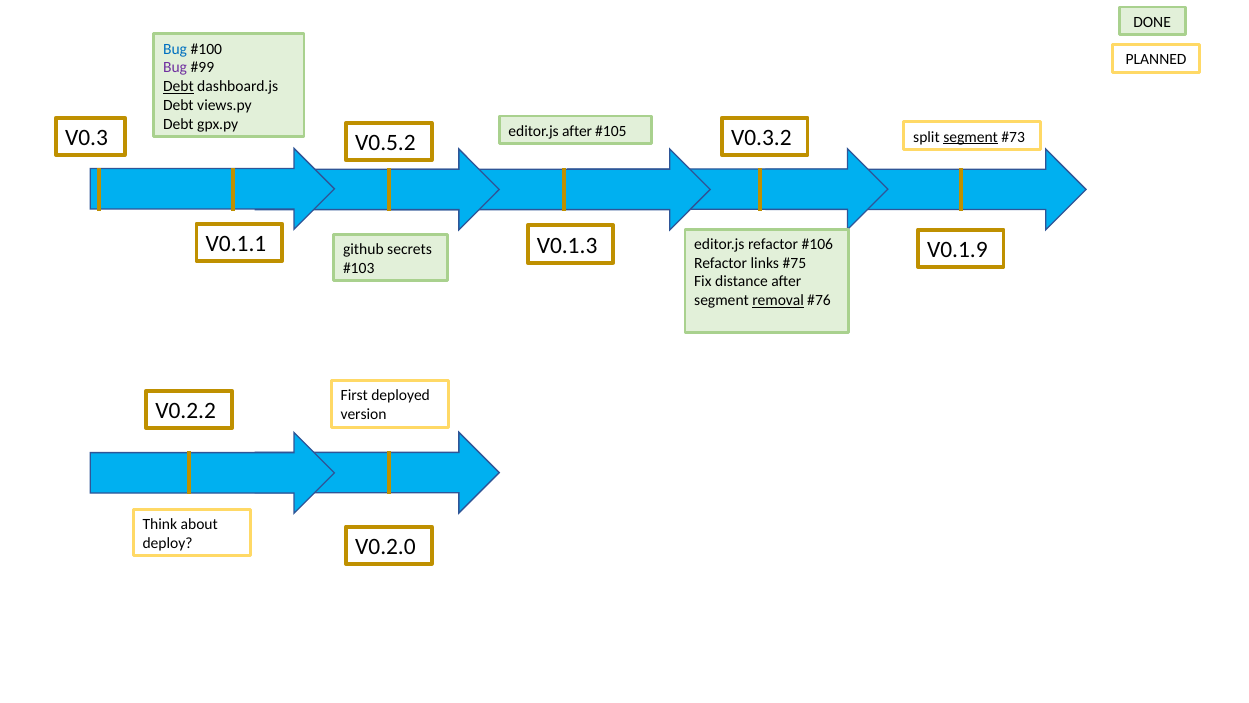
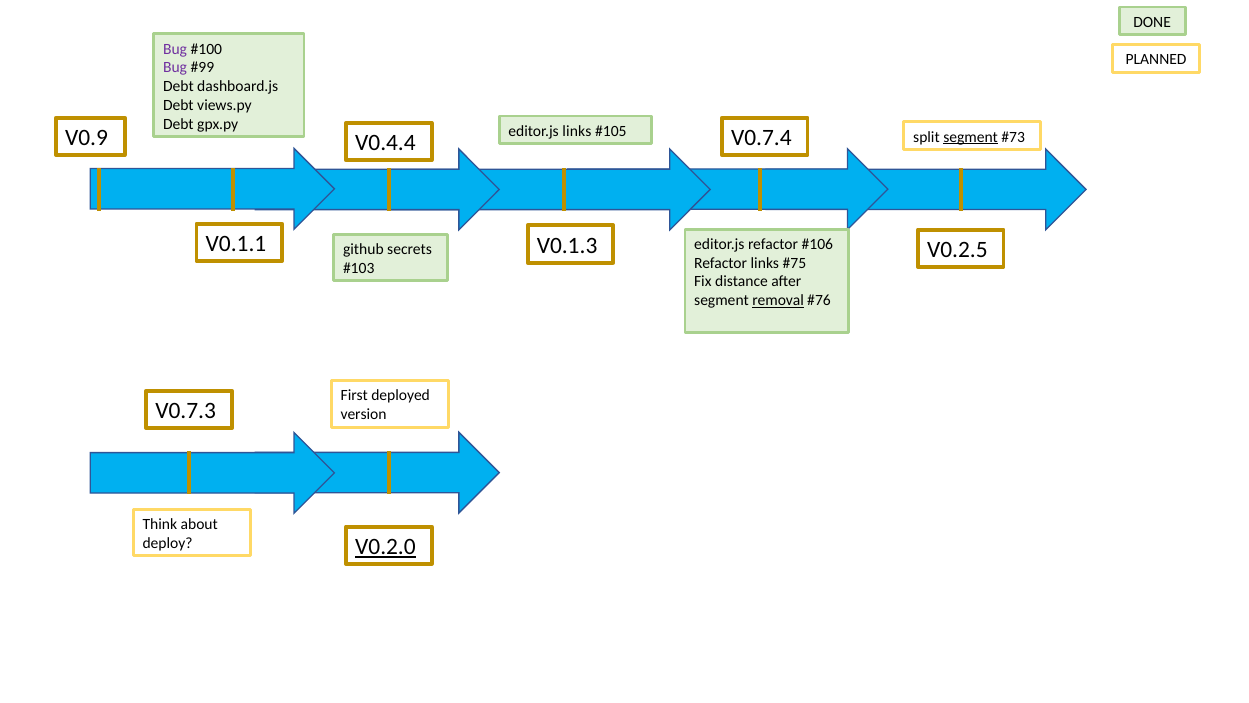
Bug at (175, 49) colour: blue -> purple
Debt at (178, 86) underline: present -> none
editor.js after: after -> links
V0.3: V0.3 -> V0.9
V0.3.2: V0.3.2 -> V0.7.4
V0.5.2: V0.5.2 -> V0.4.4
V0.1.9: V0.1.9 -> V0.2.5
V0.2.2: V0.2.2 -> V0.7.3
V0.2.0 underline: none -> present
